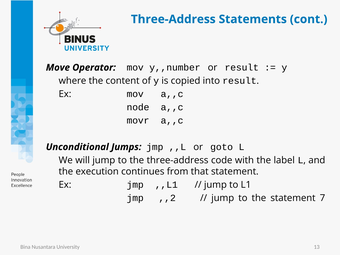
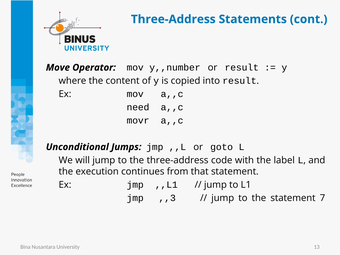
node: node -> need
,,2: ,,2 -> ,,3
